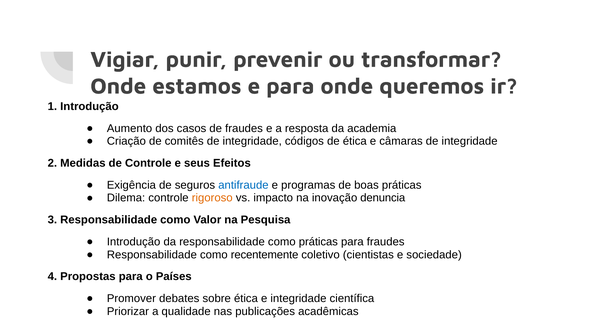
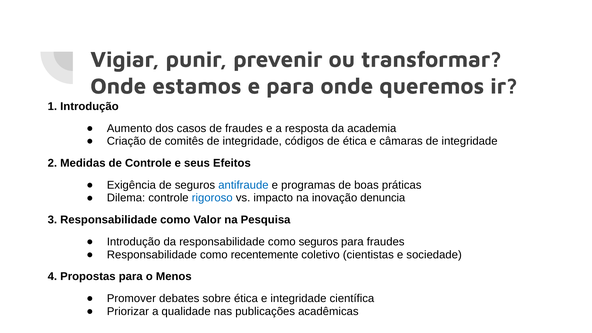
rigoroso colour: orange -> blue
como práticas: práticas -> seguros
Países: Países -> Menos
